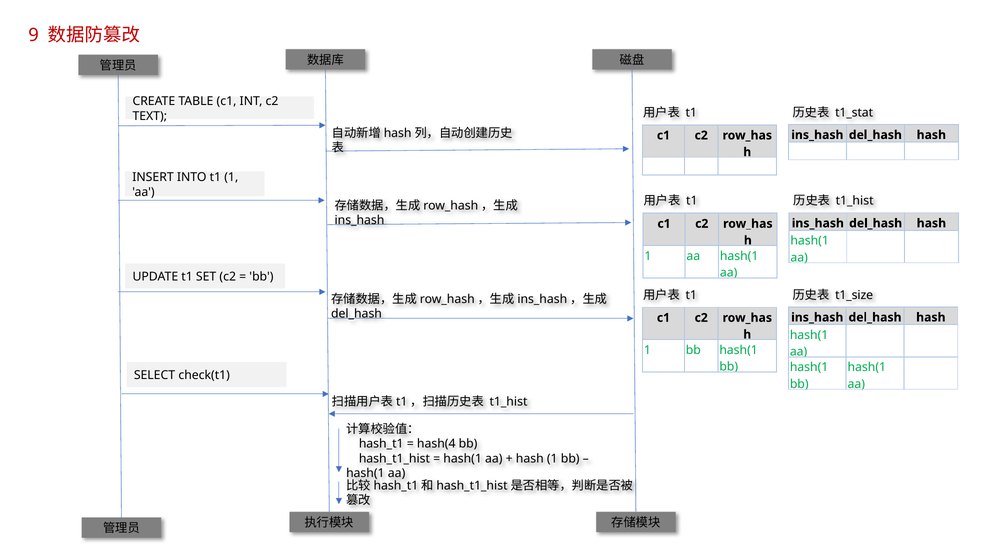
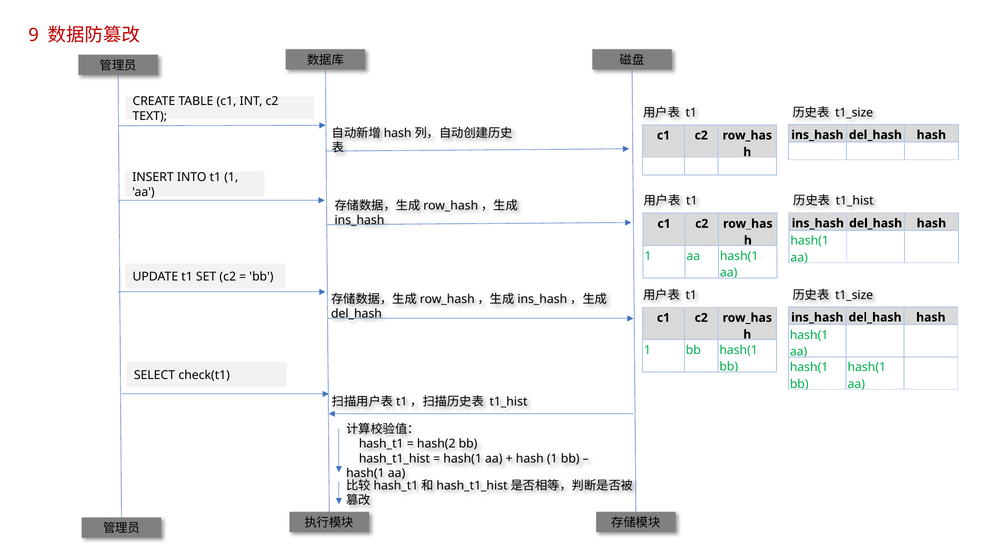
t1_stat at (854, 113): t1_stat -> t1_size
hash(4: hash(4 -> hash(2
